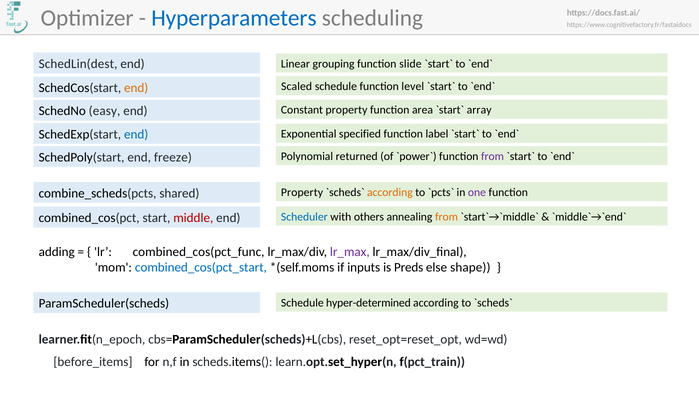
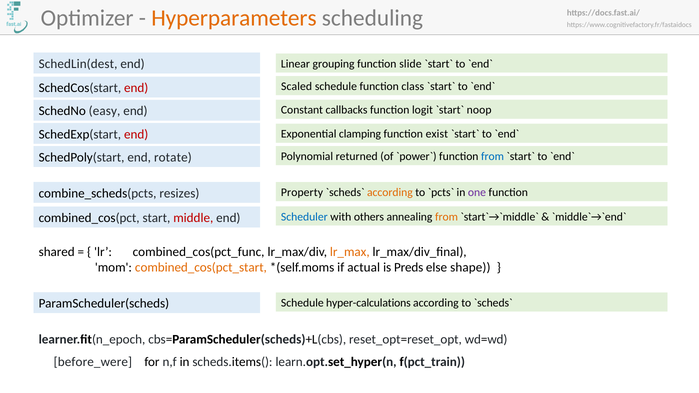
Hyperparameters colour: blue -> orange
level: level -> class
end at (136, 88) colour: orange -> red
Constant property: property -> callbacks
area: area -> logit
array: array -> noop
end at (136, 134) colour: blue -> red
specified: specified -> clamping
label: label -> exist
from at (493, 157) colour: purple -> blue
freeze: freeze -> rotate
shared: shared -> resizes
adding: adding -> shared
lr_max colour: purple -> orange
combined_cos(pct_start colour: blue -> orange
inputs: inputs -> actual
hyper-determined: hyper-determined -> hyper-calculations
before_items: before_items -> before_were
